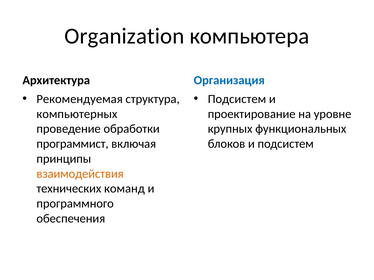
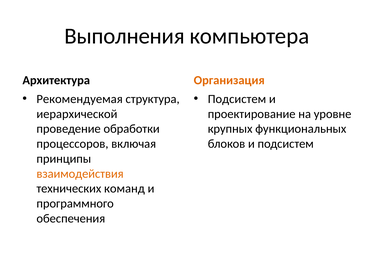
Organization: Organization -> Выполнения
Организация colour: blue -> orange
компьютерных: компьютерных -> иерархической
программист: программист -> процессоров
